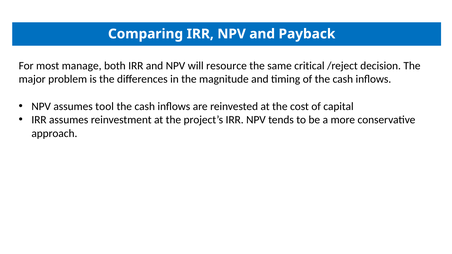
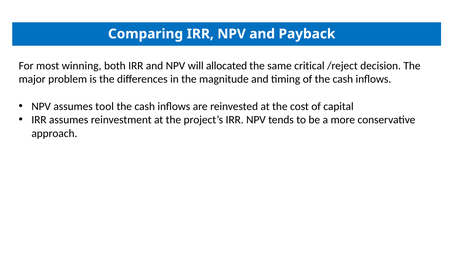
manage: manage -> winning
resource: resource -> allocated
